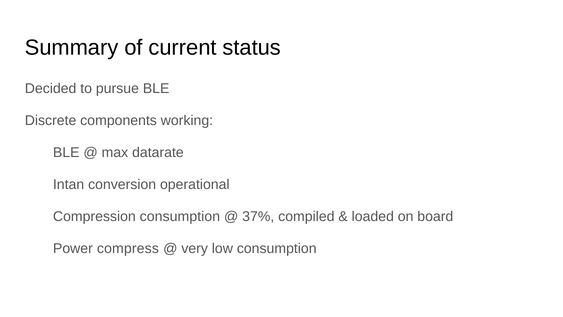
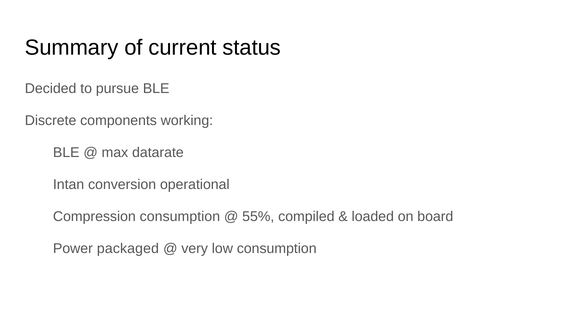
37%: 37% -> 55%
compress: compress -> packaged
